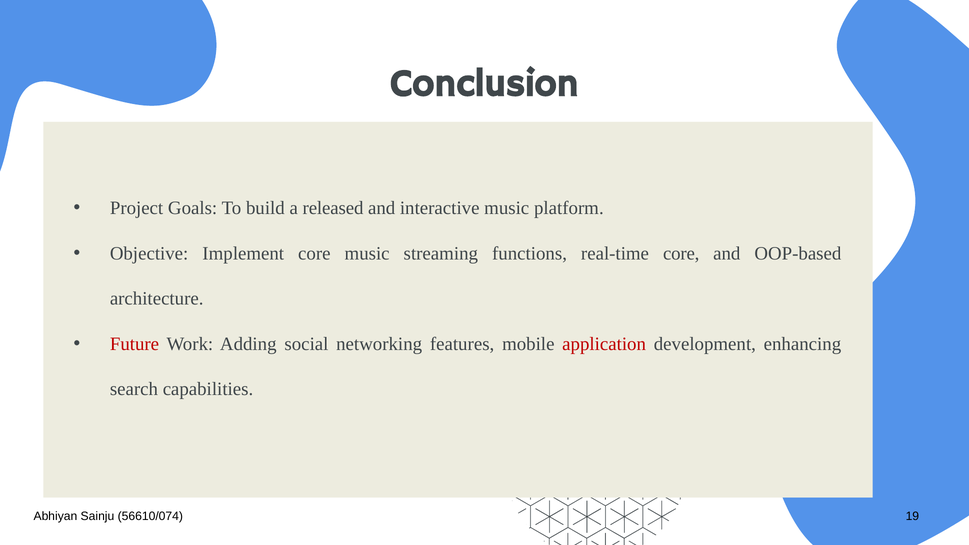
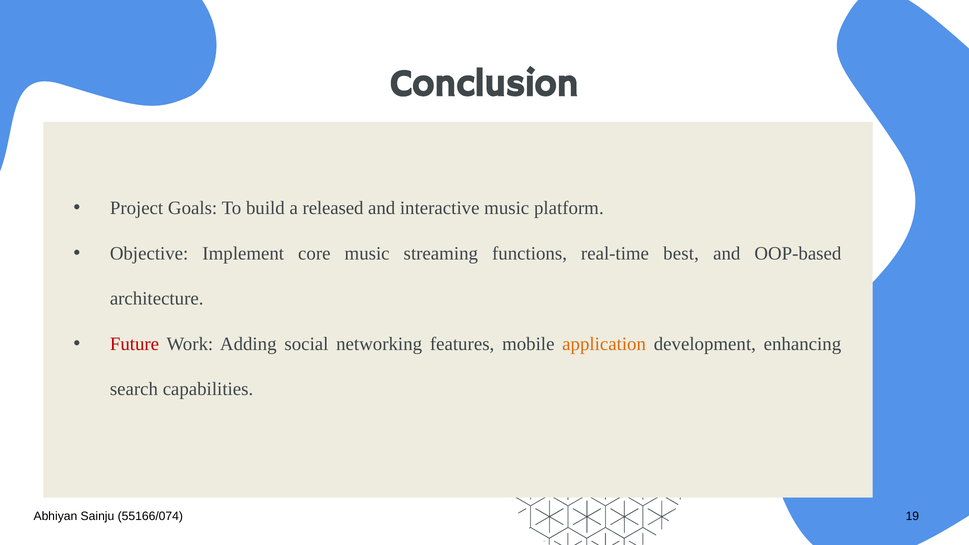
real-time core: core -> best
application colour: red -> orange
56610/074: 56610/074 -> 55166/074
